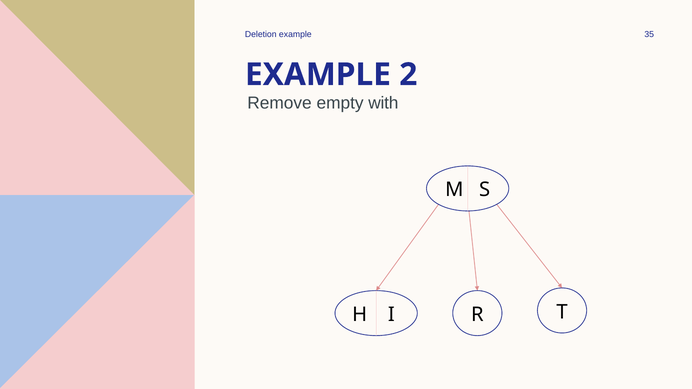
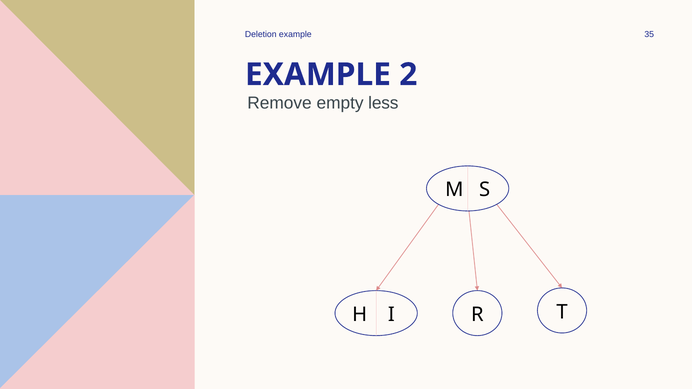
with: with -> less
